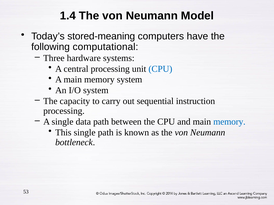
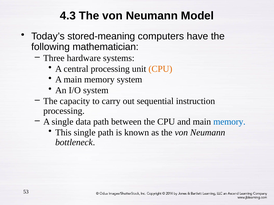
1.4: 1.4 -> 4.3
computational: computational -> mathematician
CPU at (160, 69) colour: blue -> orange
